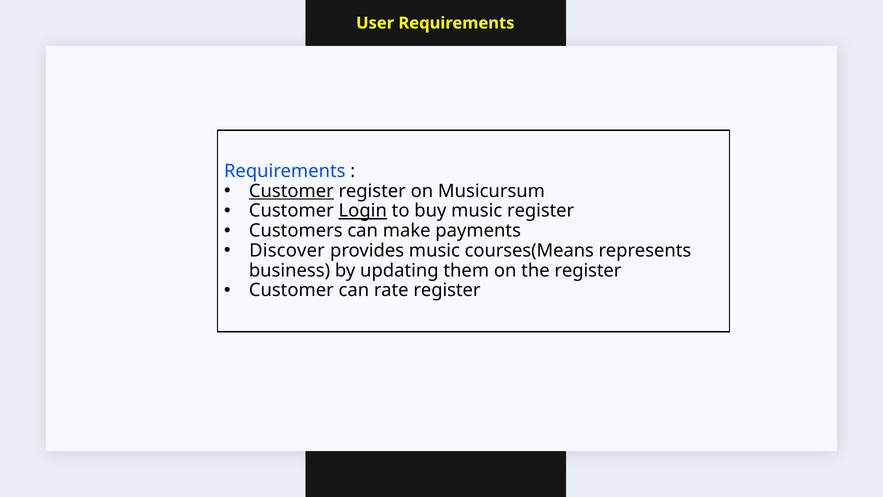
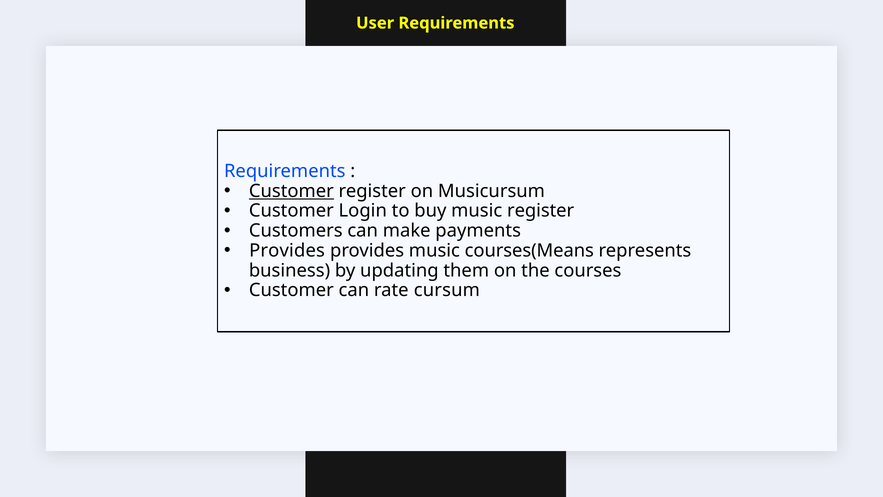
Login underline: present -> none
Discover at (287, 250): Discover -> Provides
the register: register -> courses
rate register: register -> cursum
